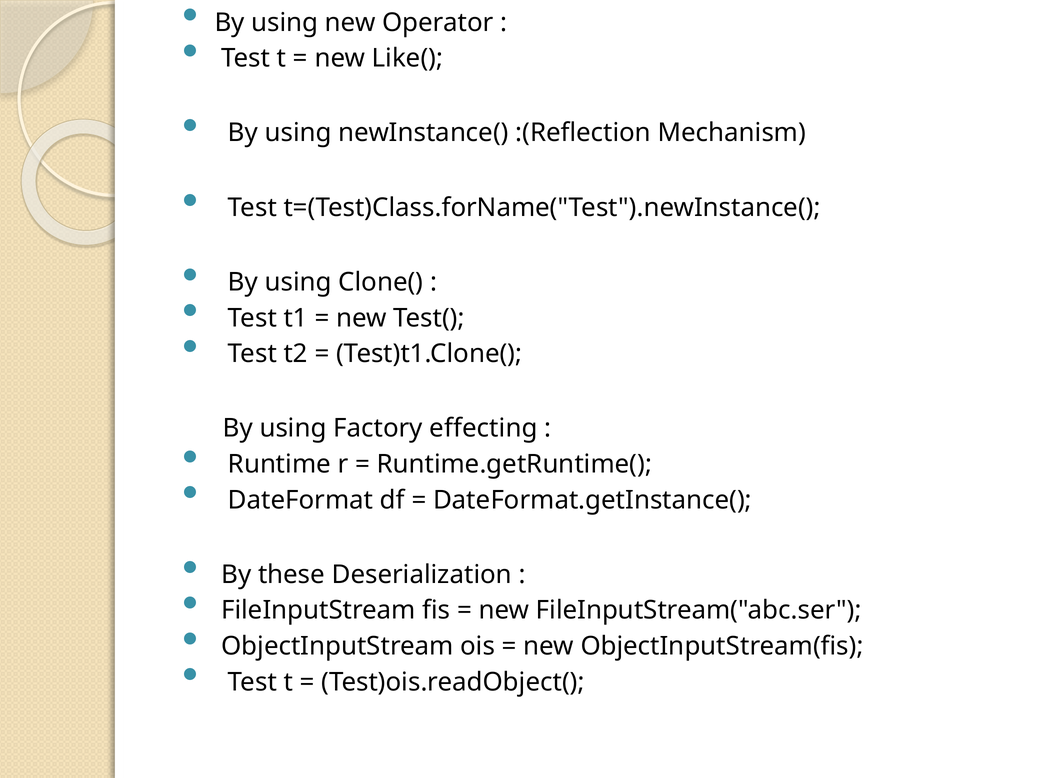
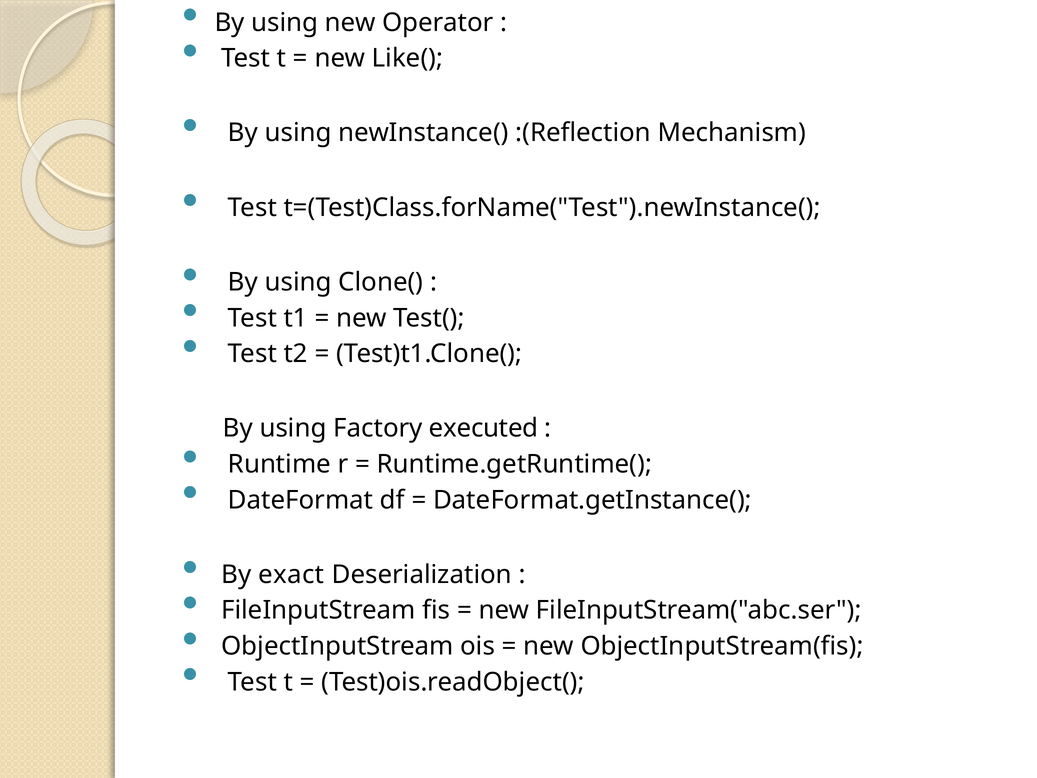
effecting: effecting -> executed
these: these -> exact
